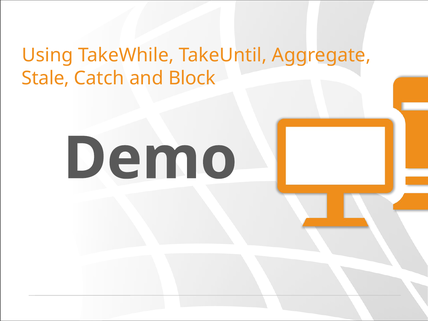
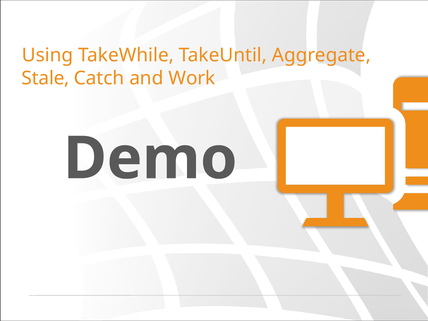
Block: Block -> Work
